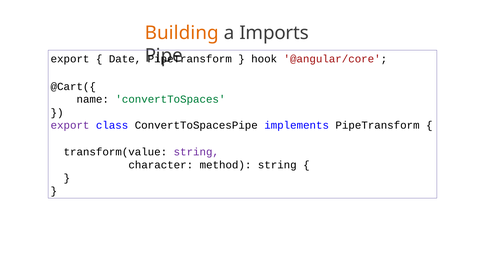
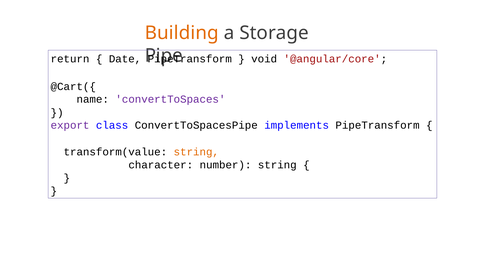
Imports: Imports -> Storage
export at (70, 59): export -> return
hook: hook -> void
convertToSpaces colour: green -> purple
string at (196, 152) colour: purple -> orange
method: method -> number
